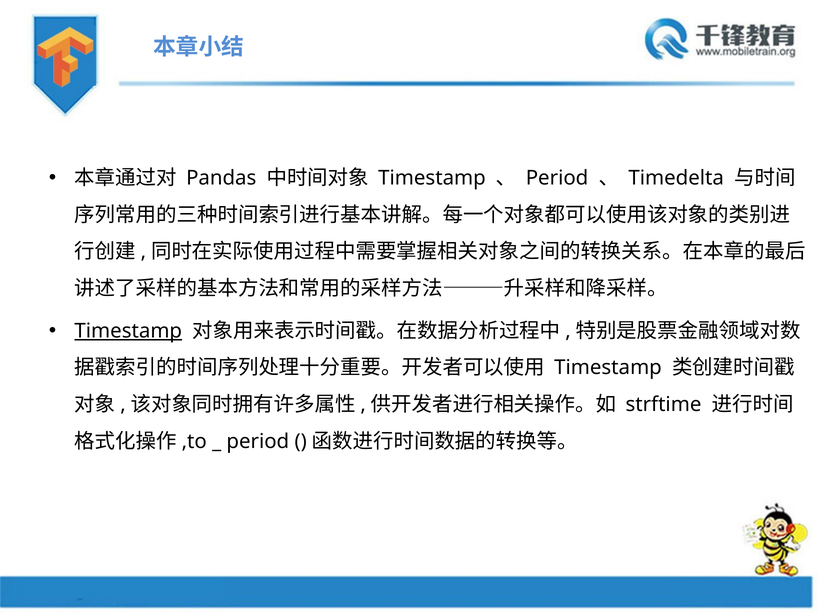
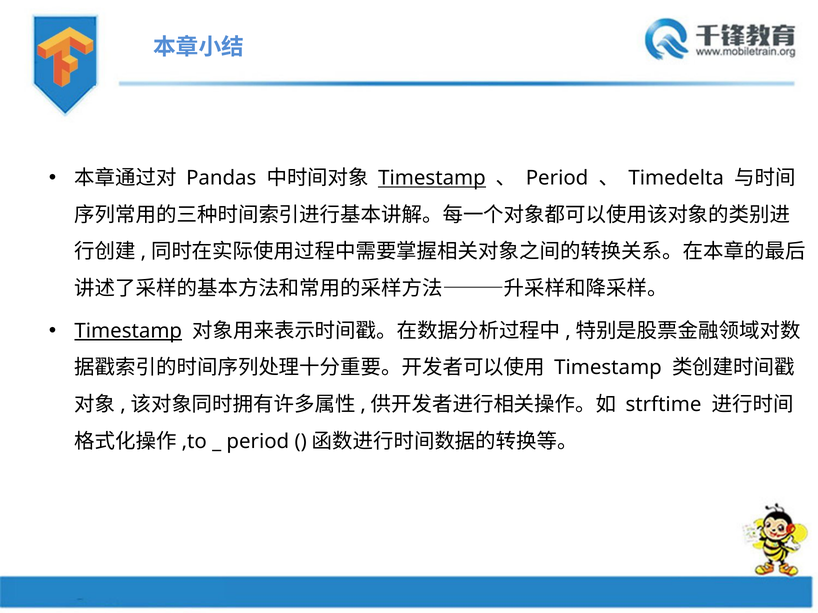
Timestamp at (432, 178) underline: none -> present
